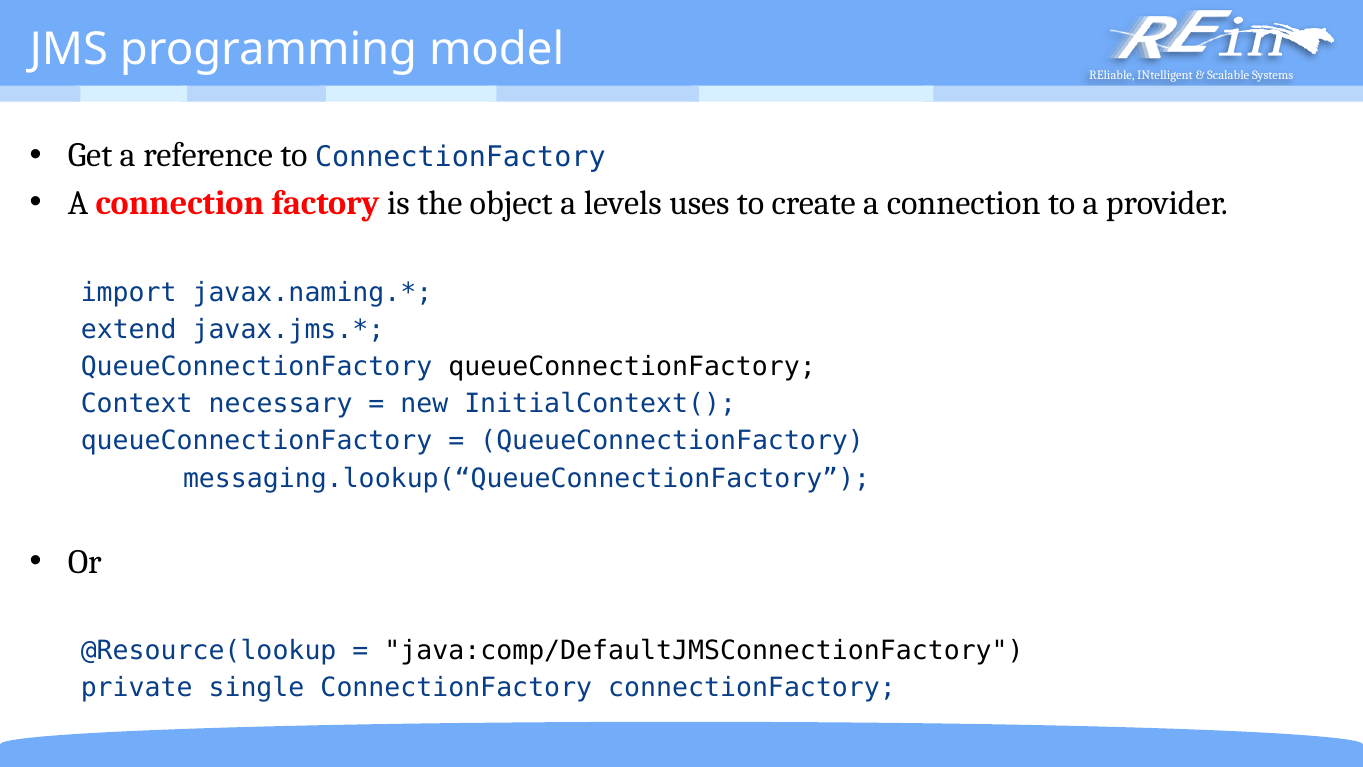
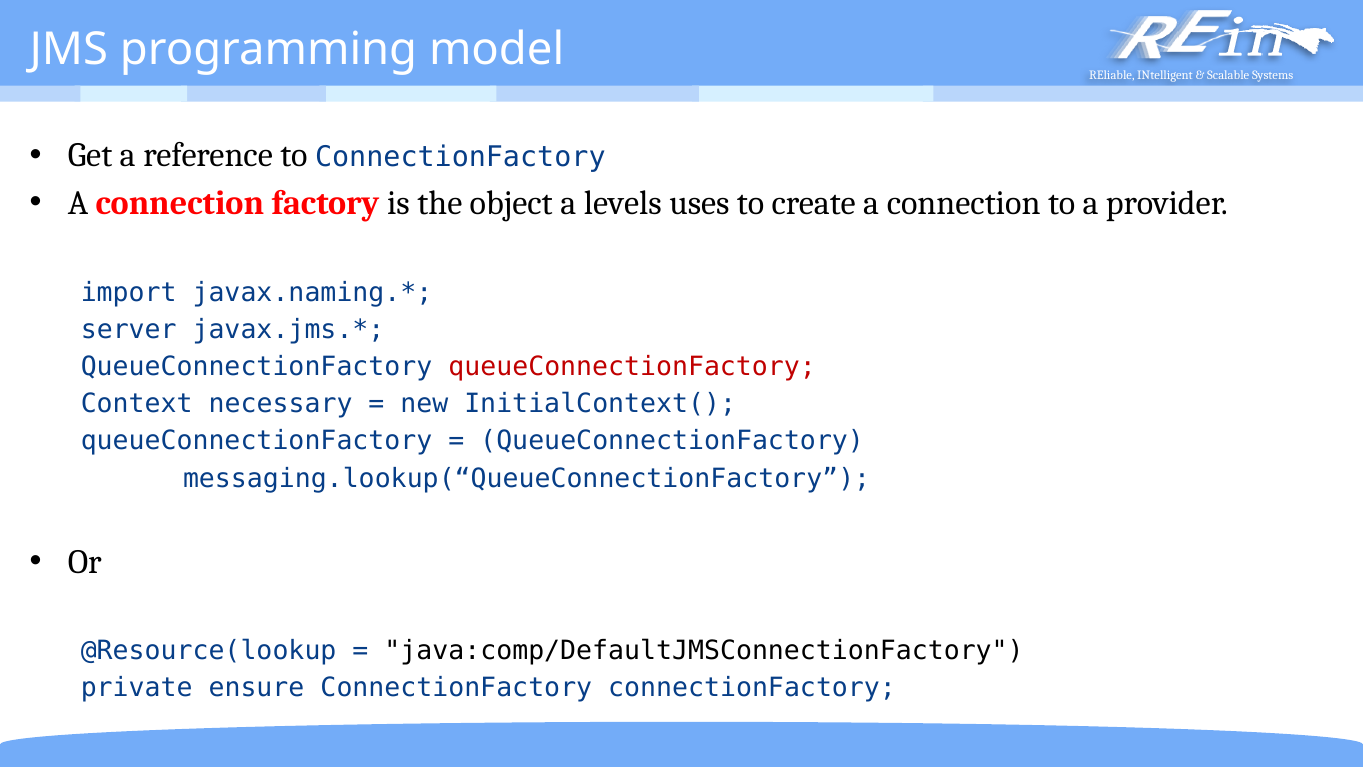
extend: extend -> server
queueConnectionFactory at (632, 367) colour: black -> red
single: single -> ensure
